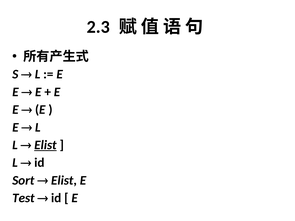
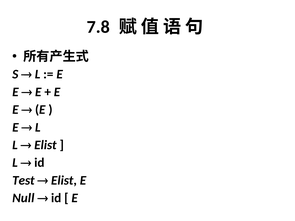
2.3: 2.3 -> 7.8
Elist at (45, 145) underline: present -> none
Sort: Sort -> Test
Test: Test -> Null
